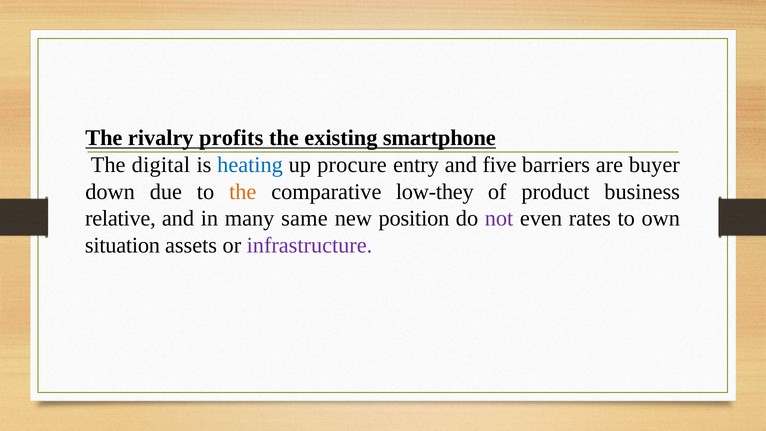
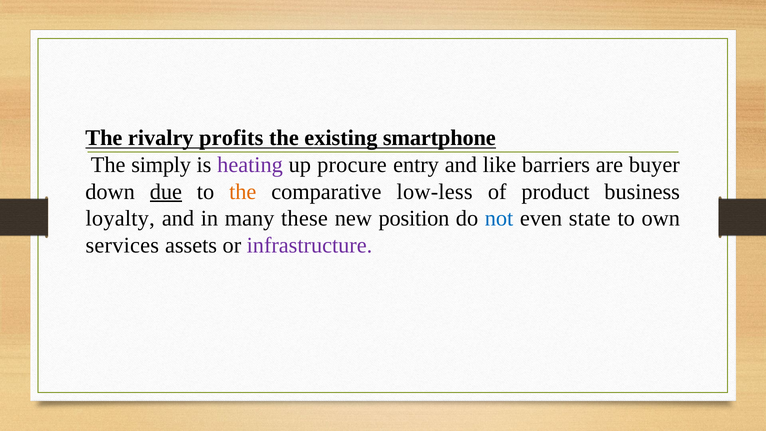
digital: digital -> simply
heating colour: blue -> purple
five: five -> like
due underline: none -> present
low-they: low-they -> low-less
relative: relative -> loyalty
same: same -> these
not colour: purple -> blue
rates: rates -> state
situation: situation -> services
